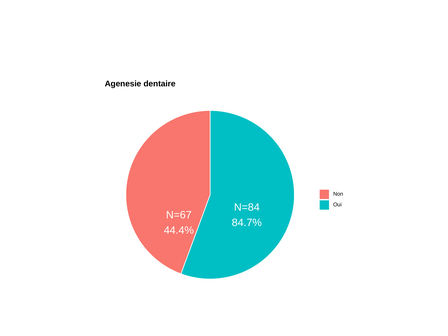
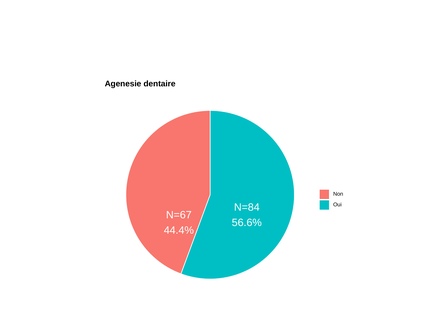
84.7%: 84.7% -> 56.6%
